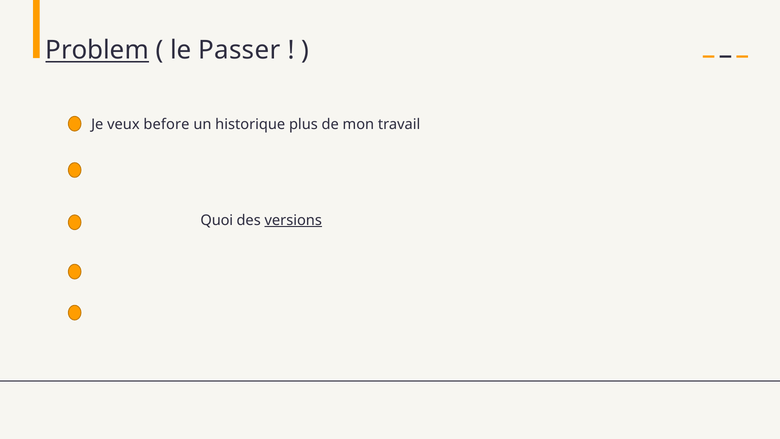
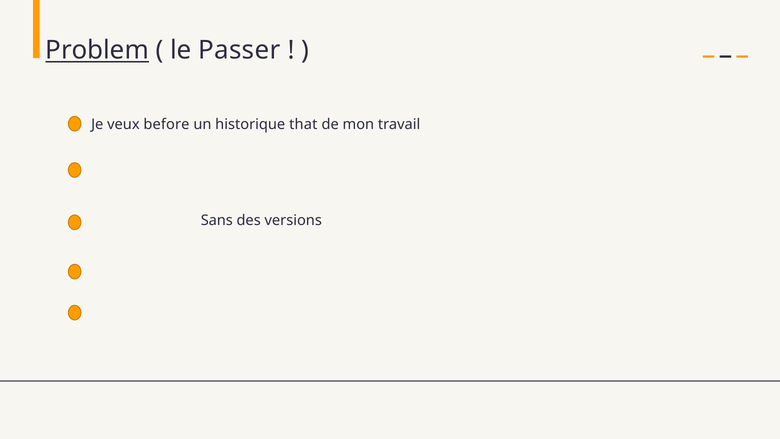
plus: plus -> that
Quoi: Quoi -> Sans
versions underline: present -> none
